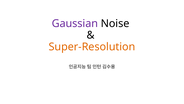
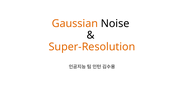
Gaussian colour: purple -> orange
